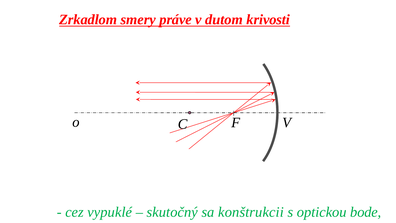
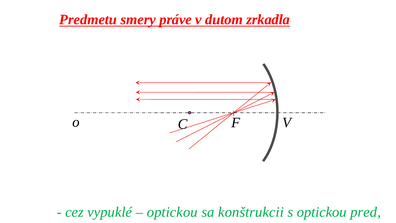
Zrkadlom: Zrkadlom -> Predmetu
krivosti: krivosti -> zrkadla
skutočný at (172, 212): skutočný -> optickou
bode: bode -> pred
